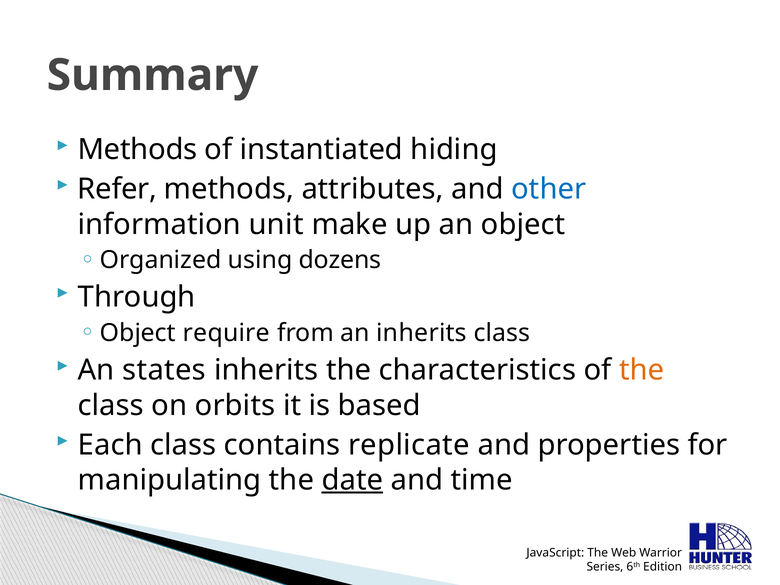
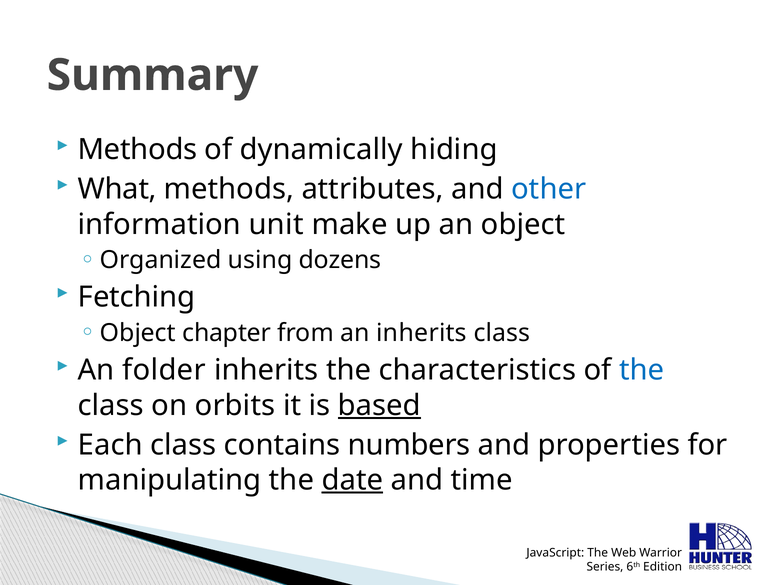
instantiated: instantiated -> dynamically
Refer: Refer -> What
Through: Through -> Fetching
require: require -> chapter
states: states -> folder
the at (642, 370) colour: orange -> blue
based underline: none -> present
replicate: replicate -> numbers
